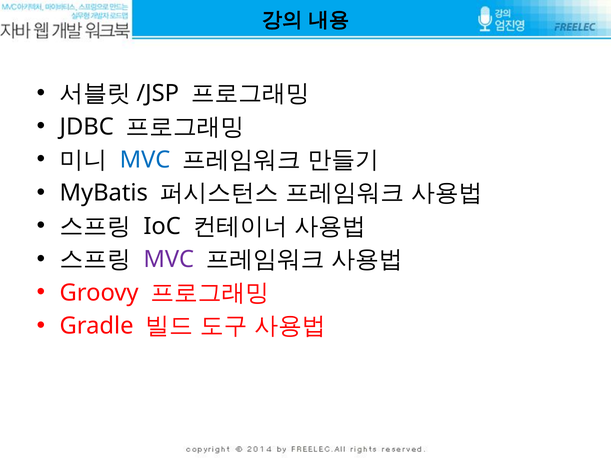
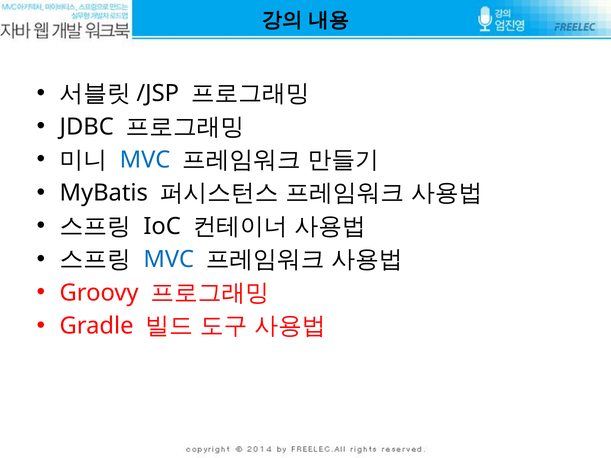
MVC at (169, 260) colour: purple -> blue
